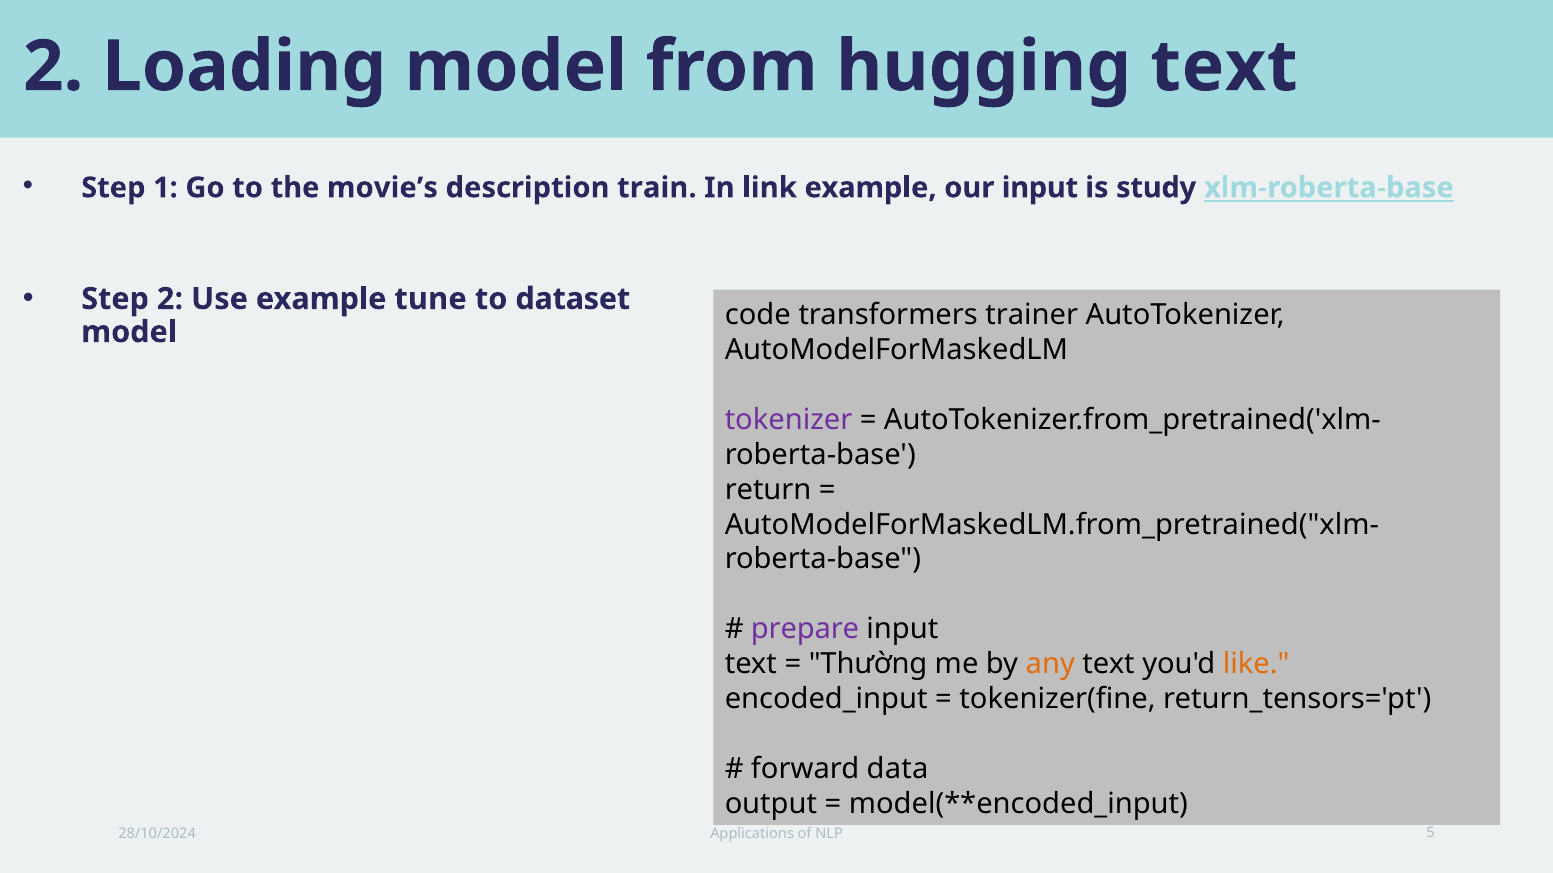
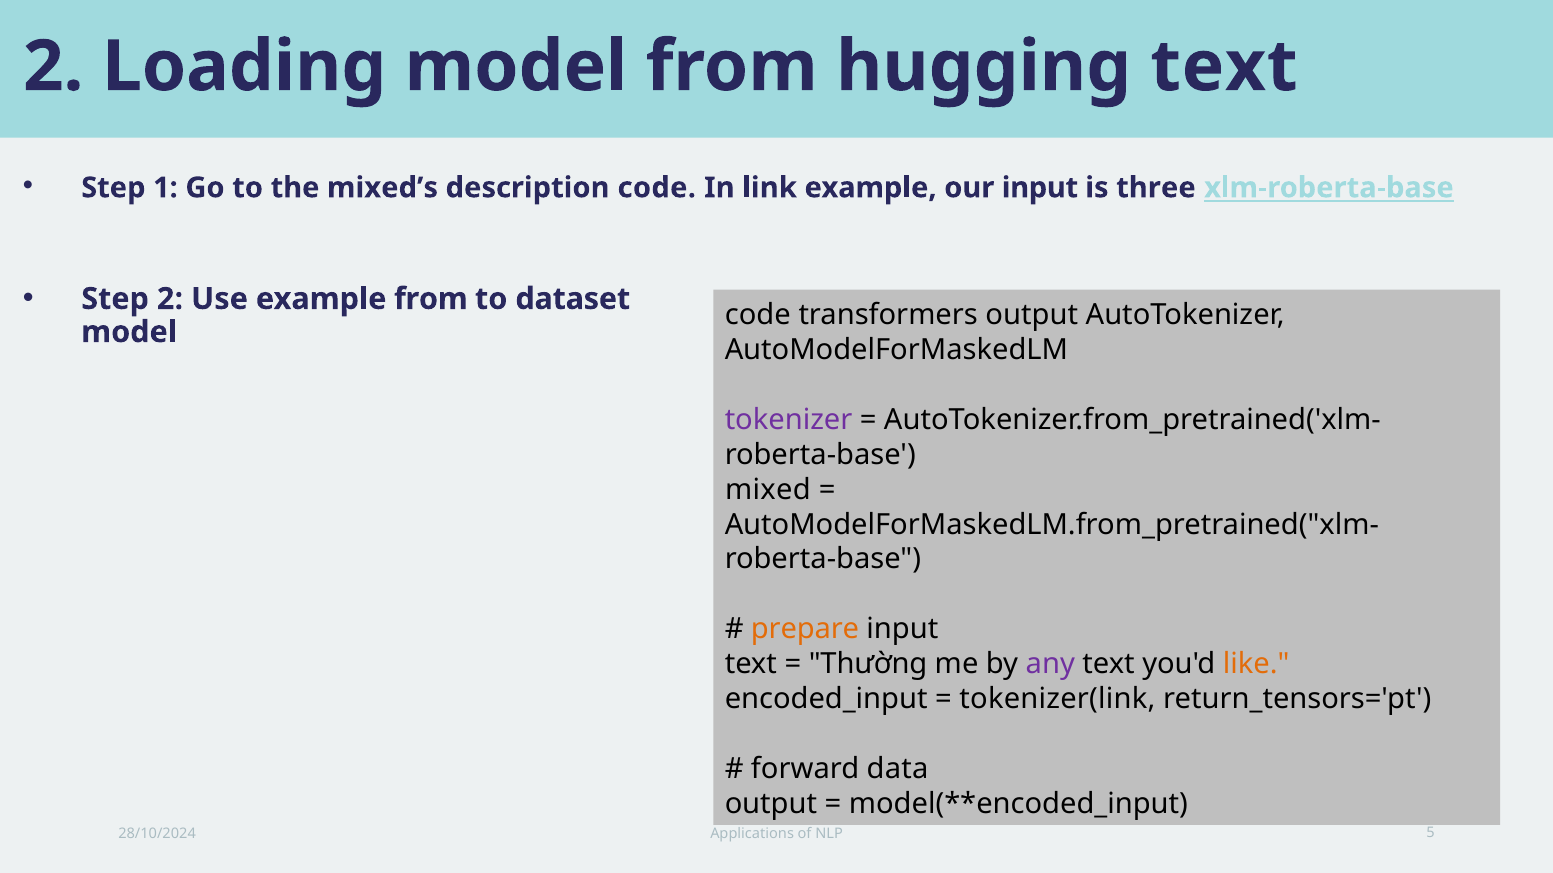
movie’s: movie’s -> mixed’s
description train: train -> code
study: study -> three
example tune: tune -> from
transformers trainer: trainer -> output
return: return -> mixed
prepare colour: purple -> orange
any colour: orange -> purple
tokenizer(fine: tokenizer(fine -> tokenizer(link
